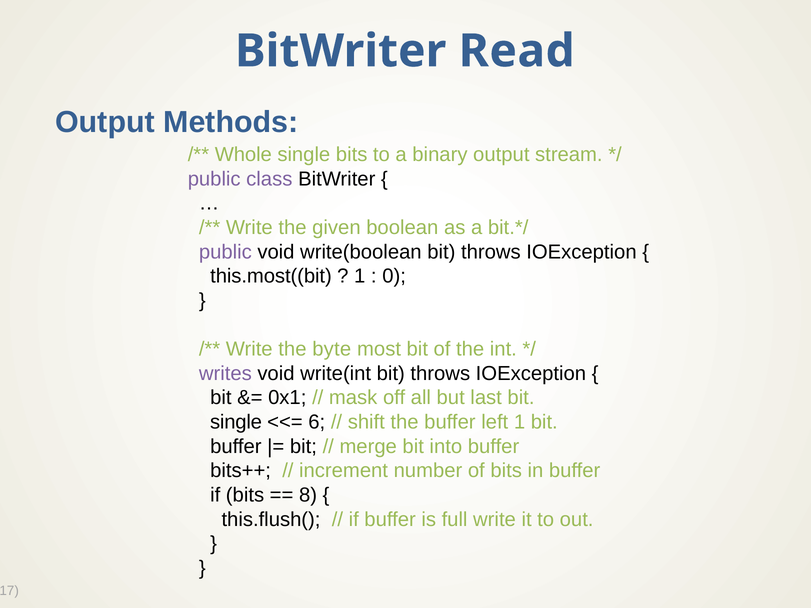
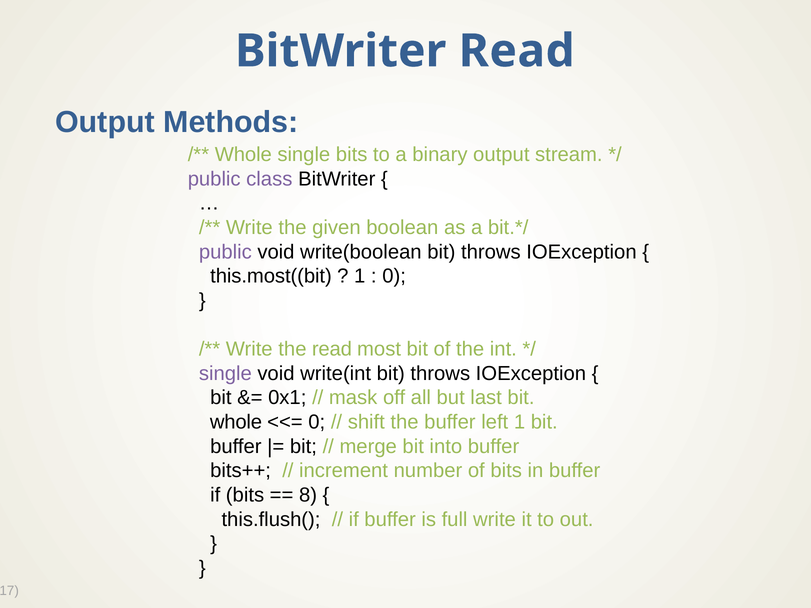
the byte: byte -> read
writes at (225, 374): writes -> single
single at (236, 422): single -> whole
6 at (317, 422): 6 -> 0
